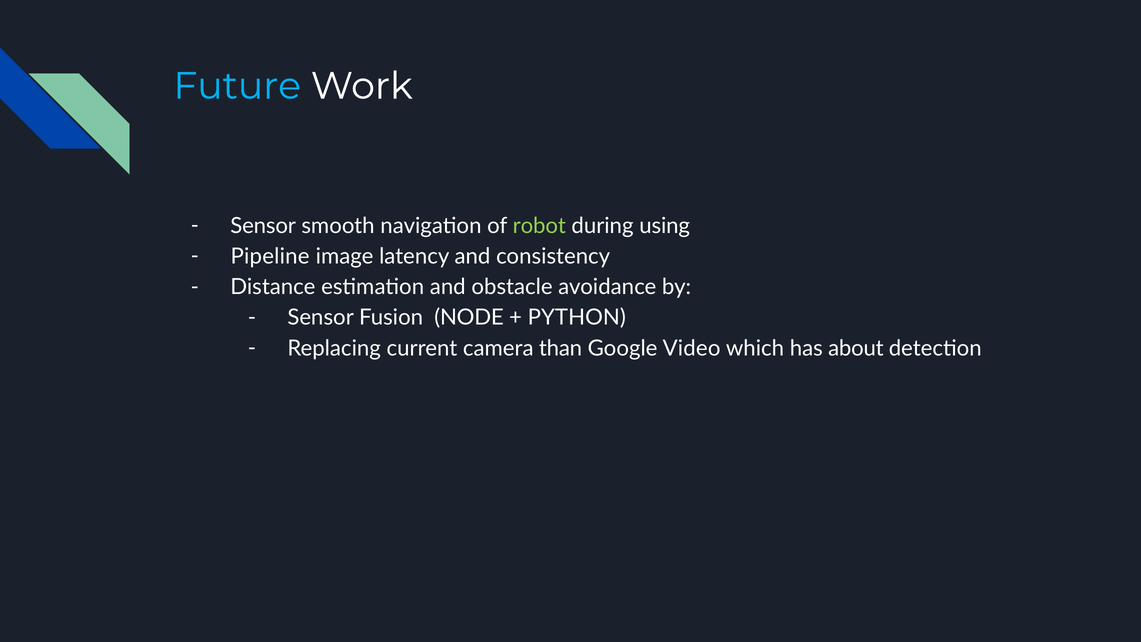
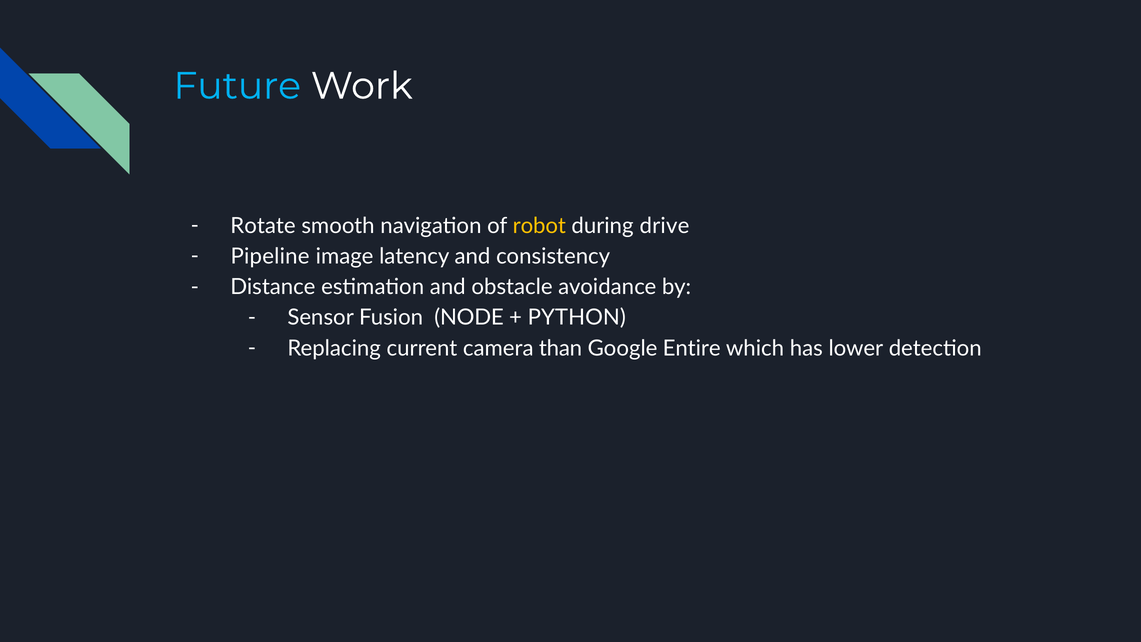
Sensor at (263, 226): Sensor -> Rotate
robot colour: light green -> yellow
using: using -> drive
Video: Video -> Entire
about: about -> lower
